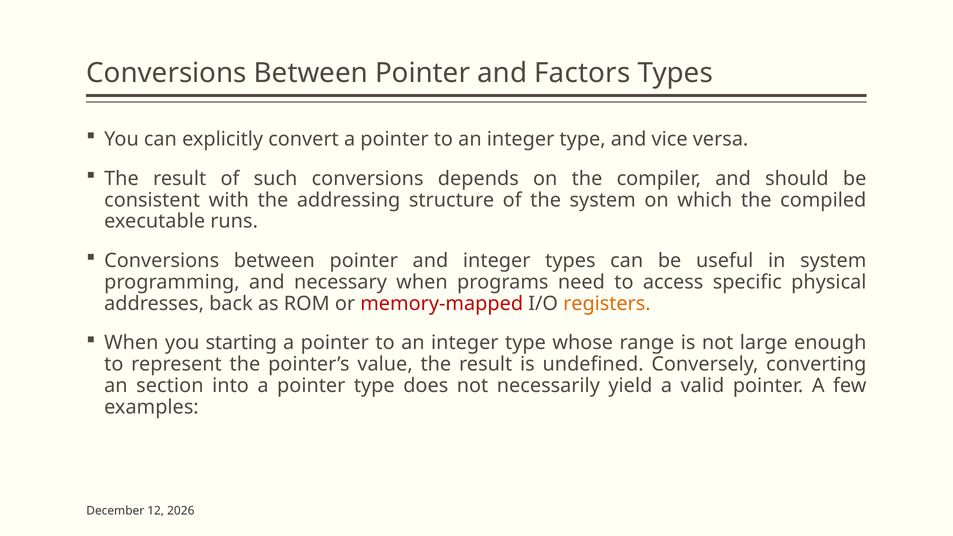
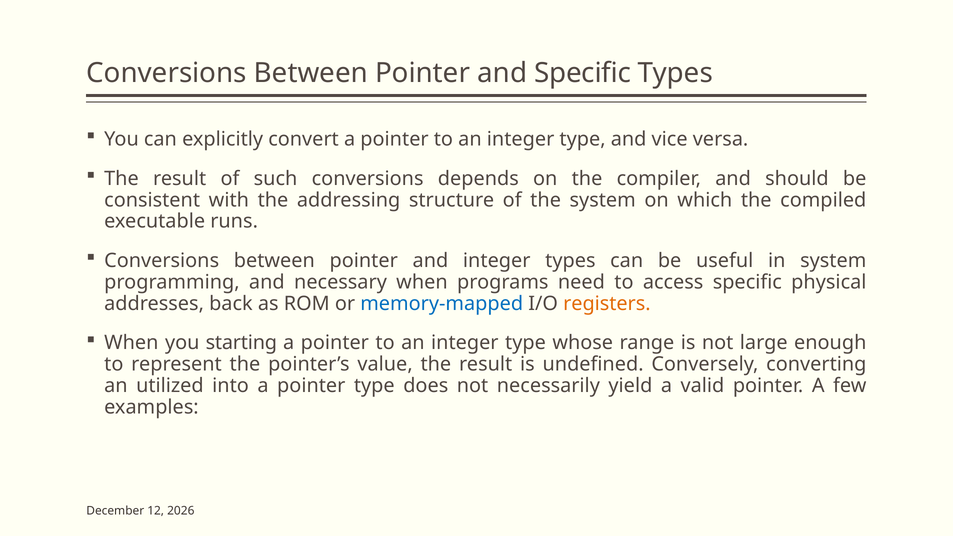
and Factors: Factors -> Specific
memory-mapped colour: red -> blue
section: section -> utilized
